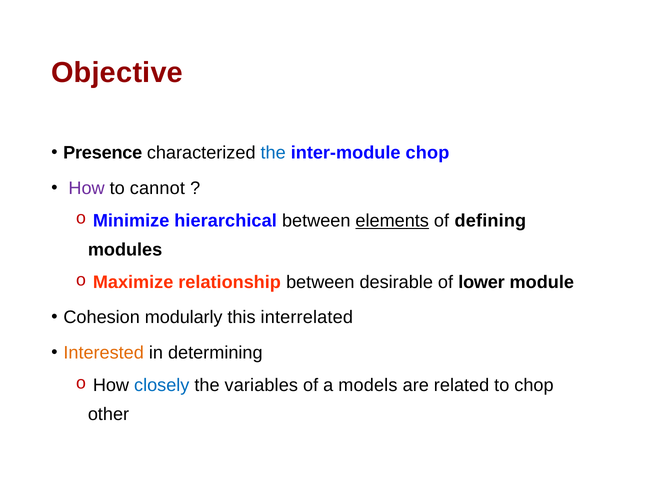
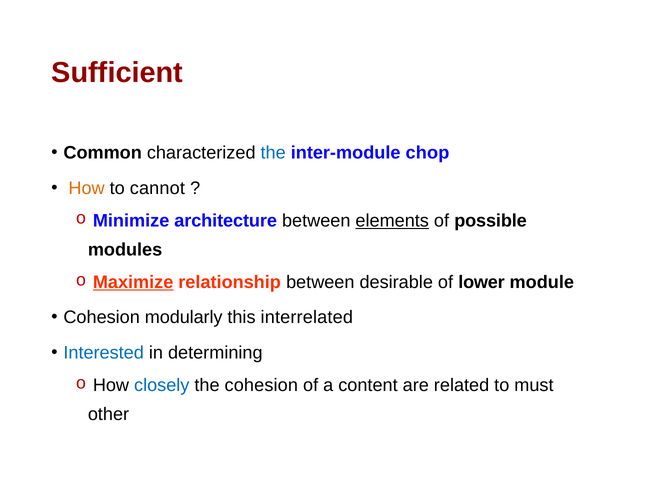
Objective: Objective -> Sufficient
Presence: Presence -> Common
How at (87, 188) colour: purple -> orange
hierarchical: hierarchical -> architecture
defining: defining -> possible
Maximize underline: none -> present
Interested colour: orange -> blue
the variables: variables -> cohesion
models: models -> content
to chop: chop -> must
